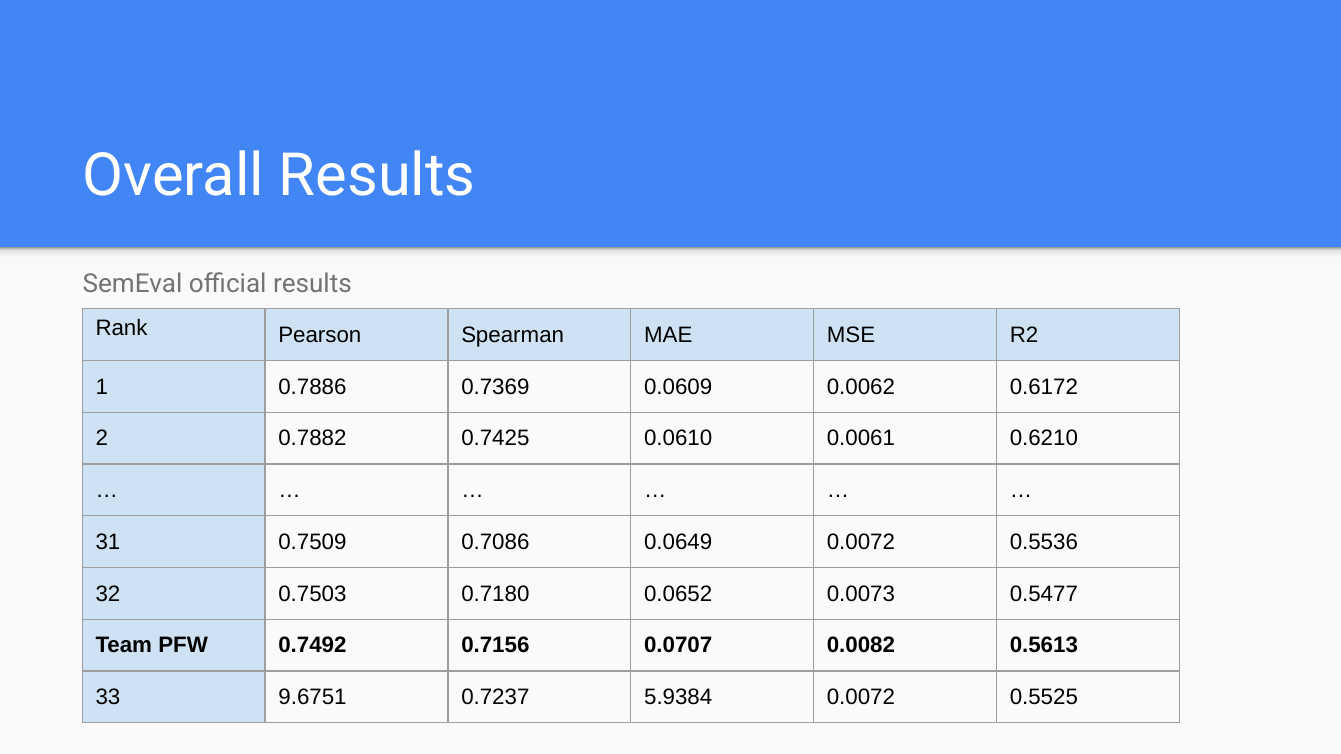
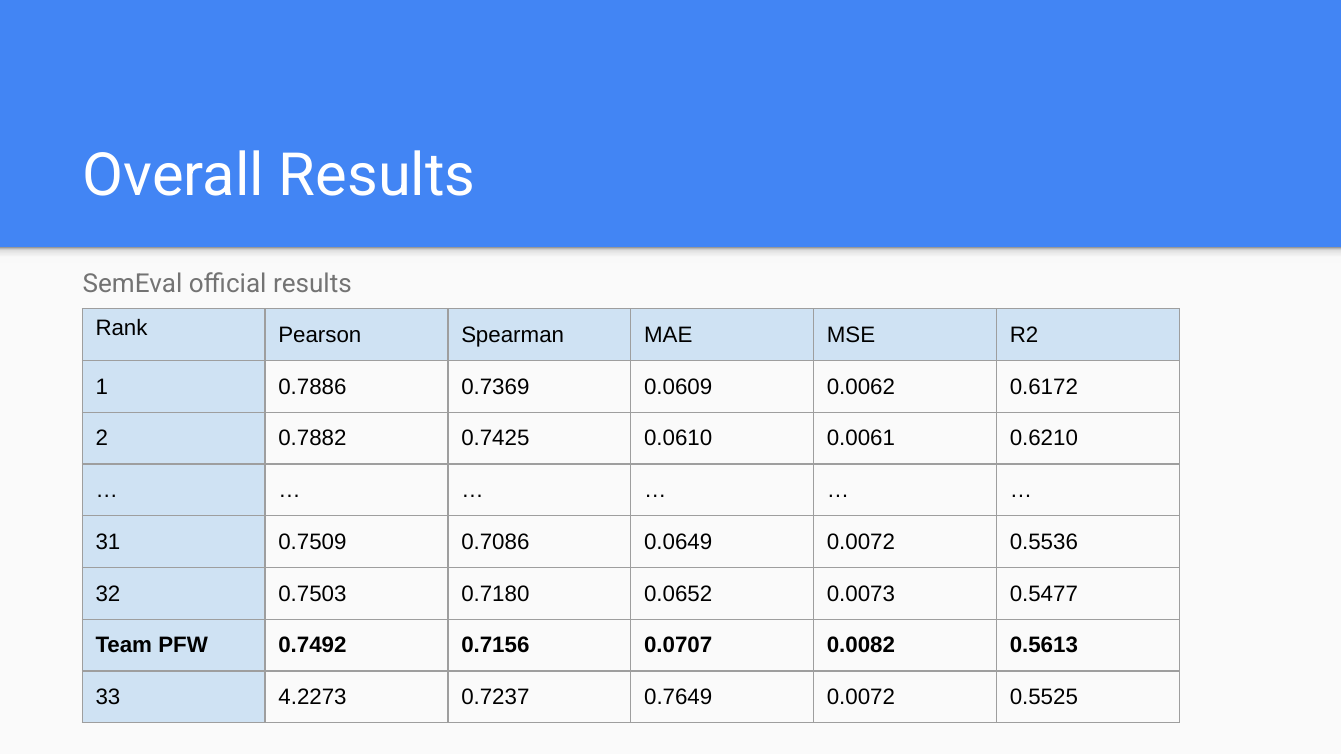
9.6751: 9.6751 -> 4.2273
5.9384: 5.9384 -> 0.7649
